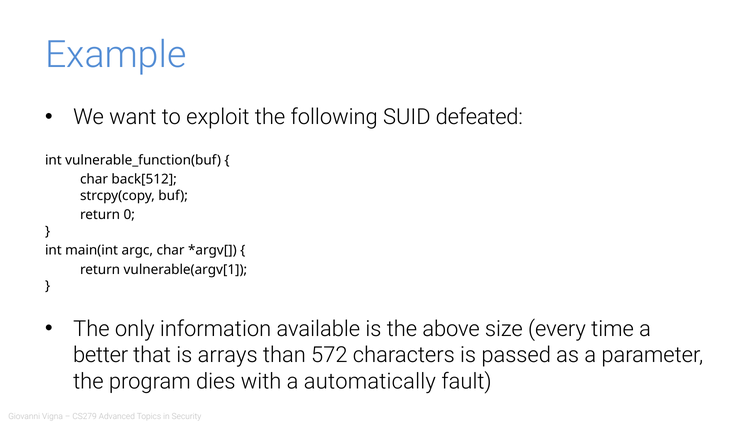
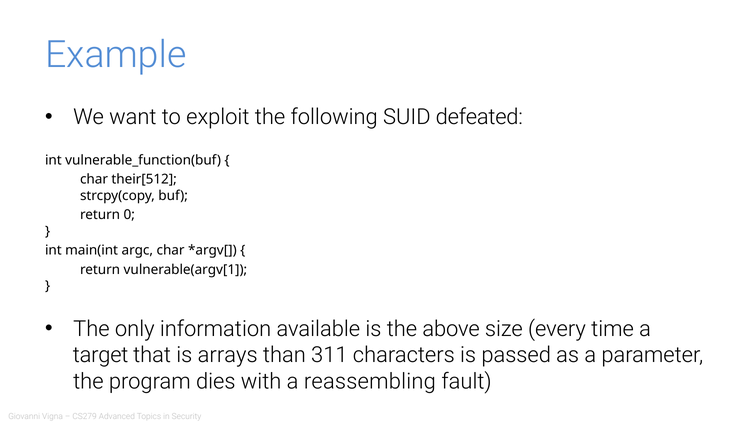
back[512: back[512 -> their[512
better: better -> target
572: 572 -> 311
automatically: automatically -> reassembling
